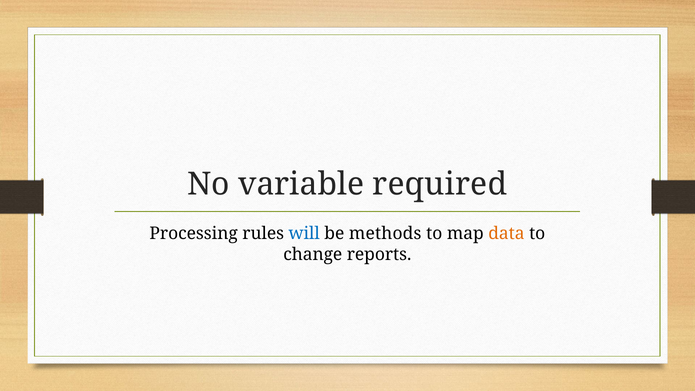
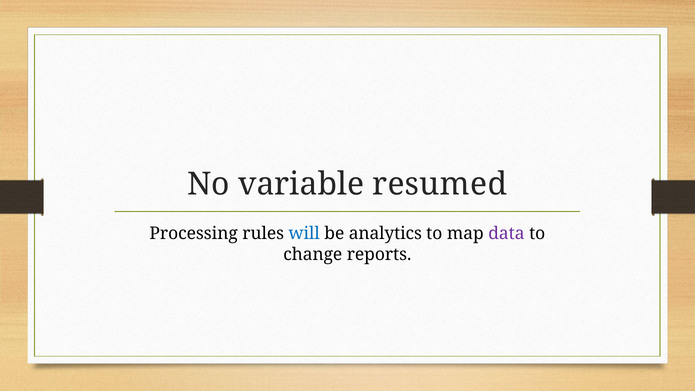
required: required -> resumed
methods: methods -> analytics
data colour: orange -> purple
